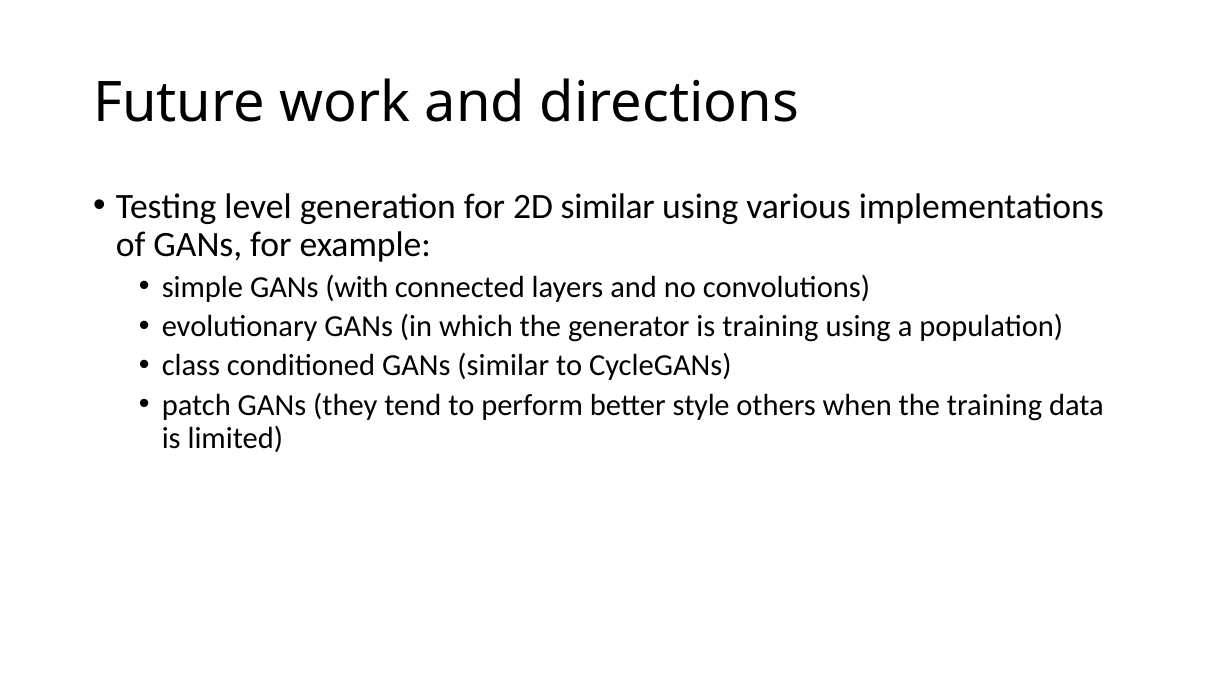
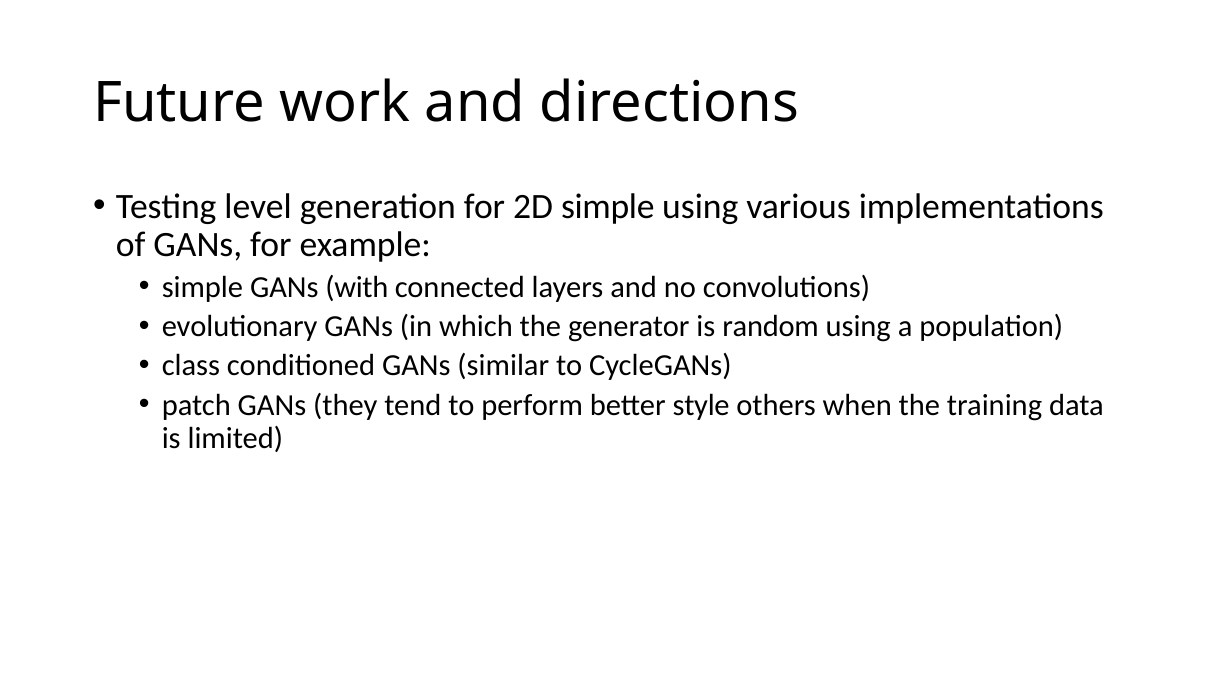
2D similar: similar -> simple
is training: training -> random
